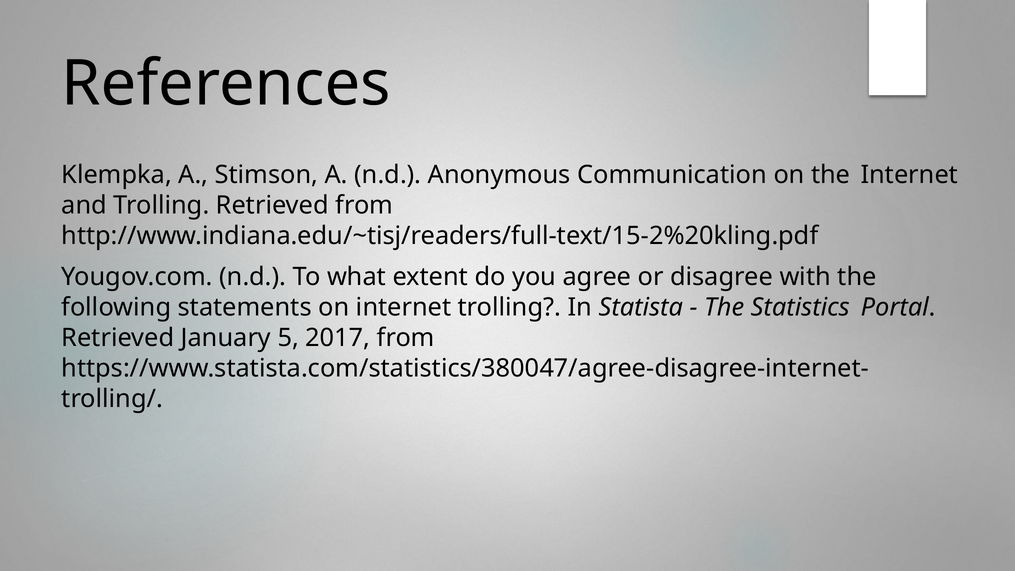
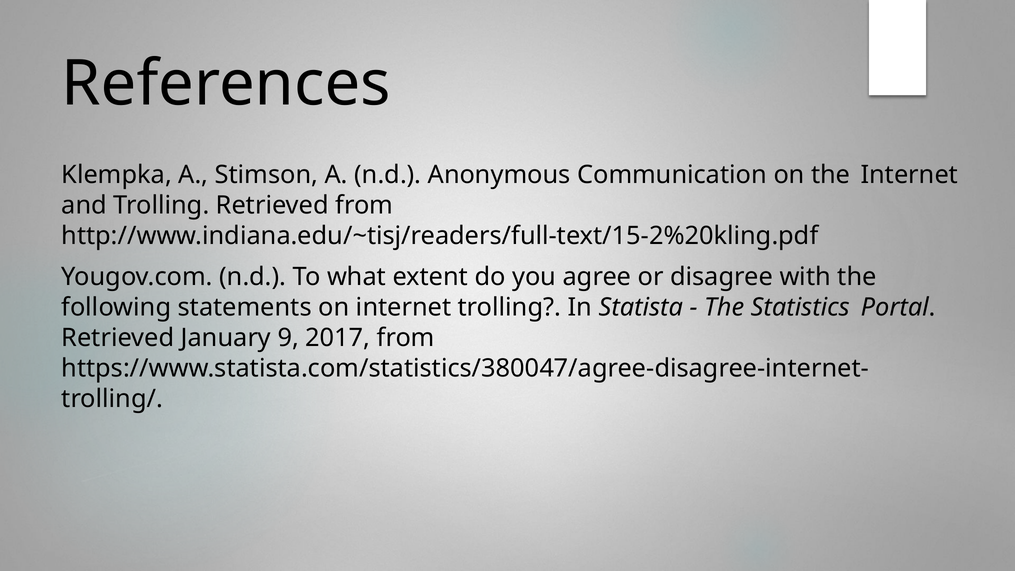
5: 5 -> 9
